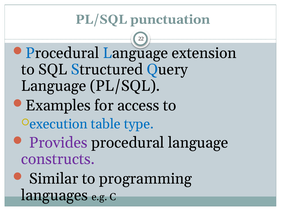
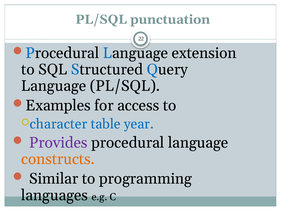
execution: execution -> character
type: type -> year
constructs colour: purple -> orange
